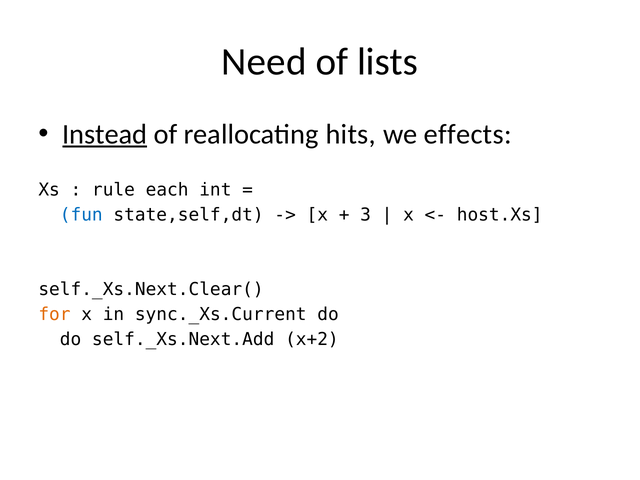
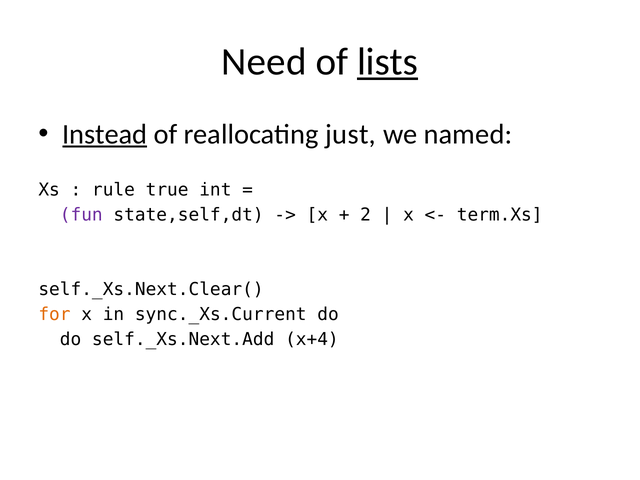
lists underline: none -> present
hits: hits -> just
effects: effects -> named
each: each -> true
fun colour: blue -> purple
3: 3 -> 2
host.Xs: host.Xs -> term.Xs
x+2: x+2 -> x+4
